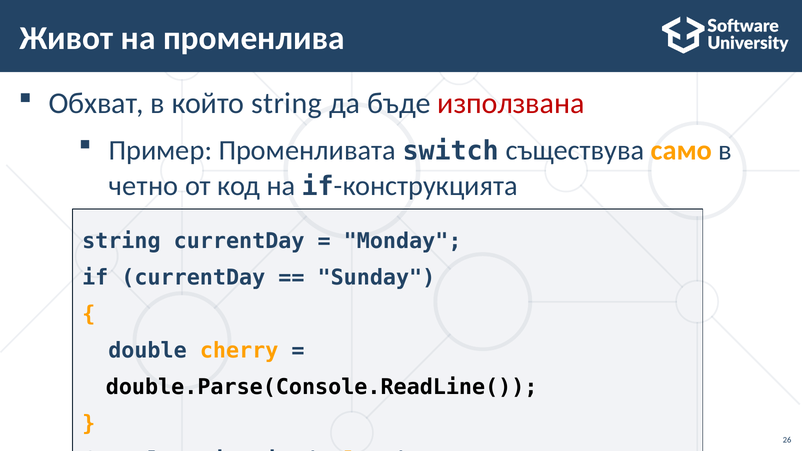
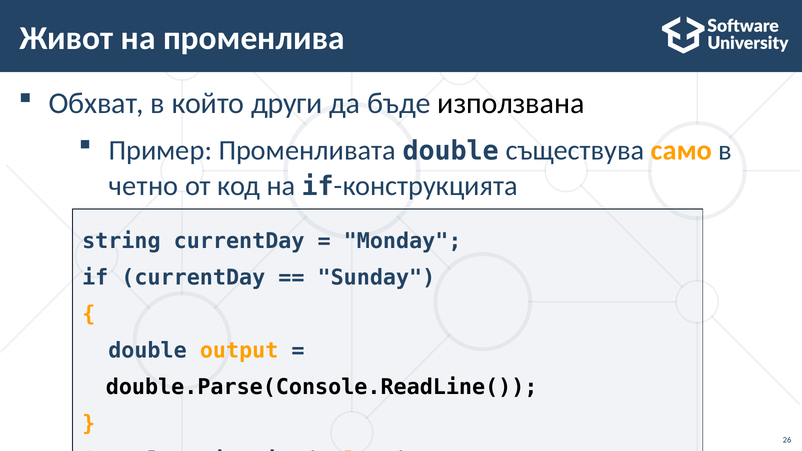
който string: string -> други
използвана colour: red -> black
Променливата switch: switch -> double
cherry: cherry -> output
